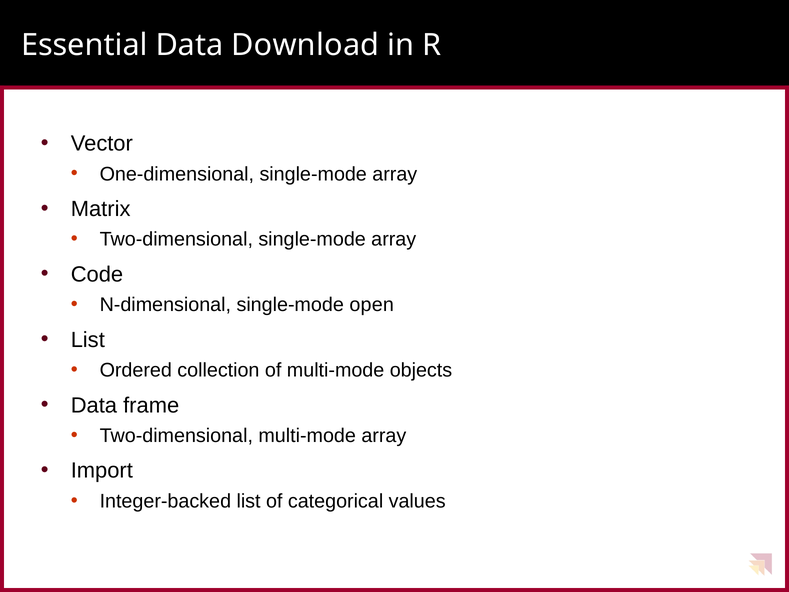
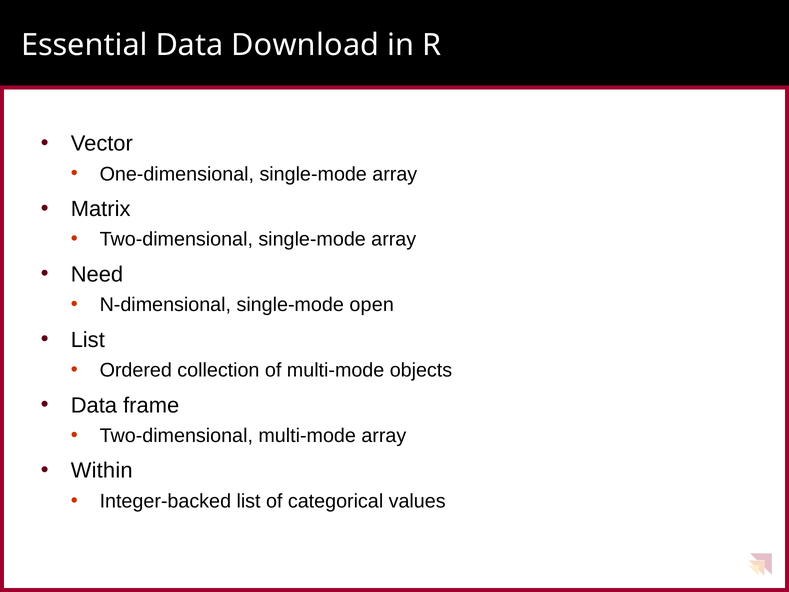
Code: Code -> Need
Import: Import -> Within
